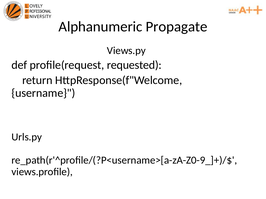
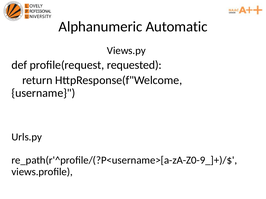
Propagate: Propagate -> Automatic
